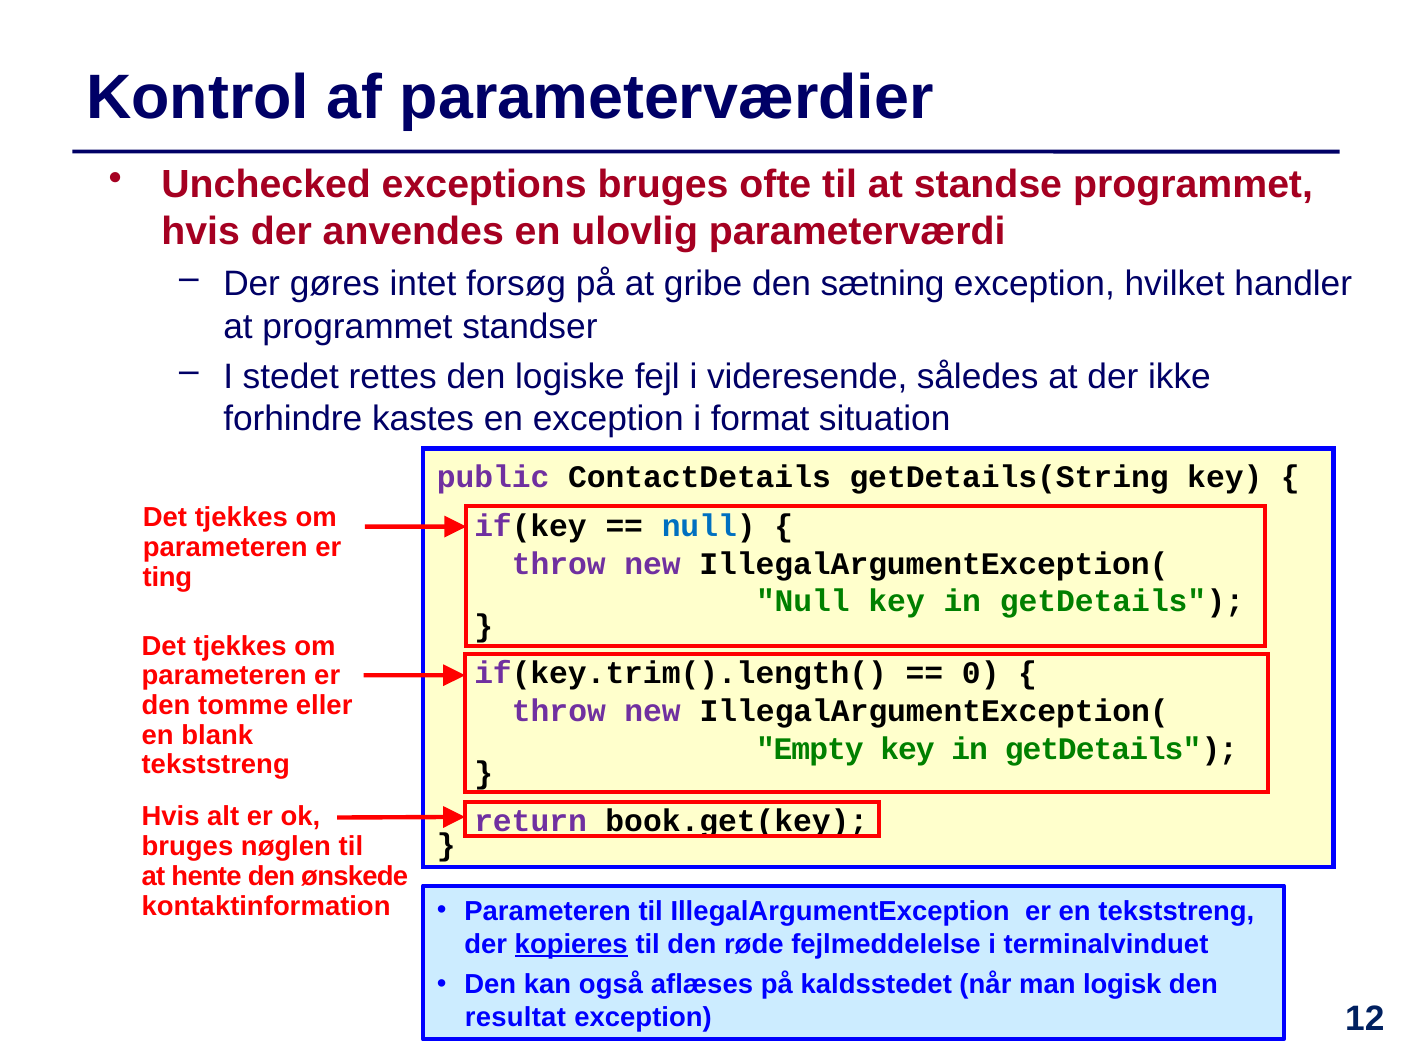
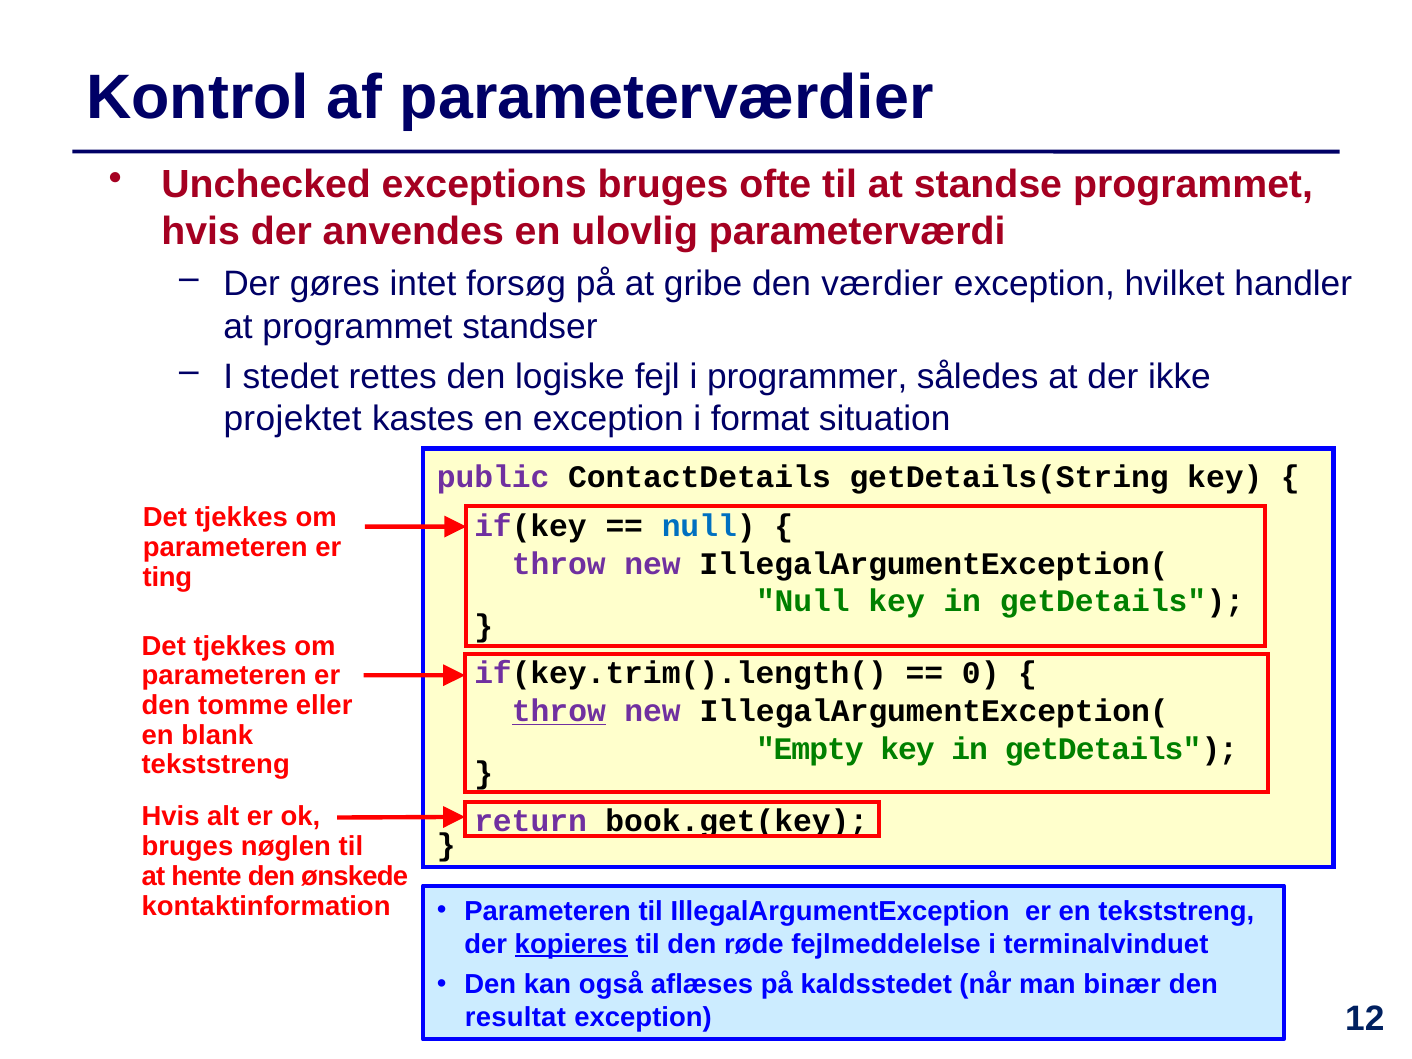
sætning: sætning -> værdier
videresende: videresende -> programmer
forhindre: forhindre -> projektet
throw at (559, 711) underline: none -> present
logisk: logisk -> binær
